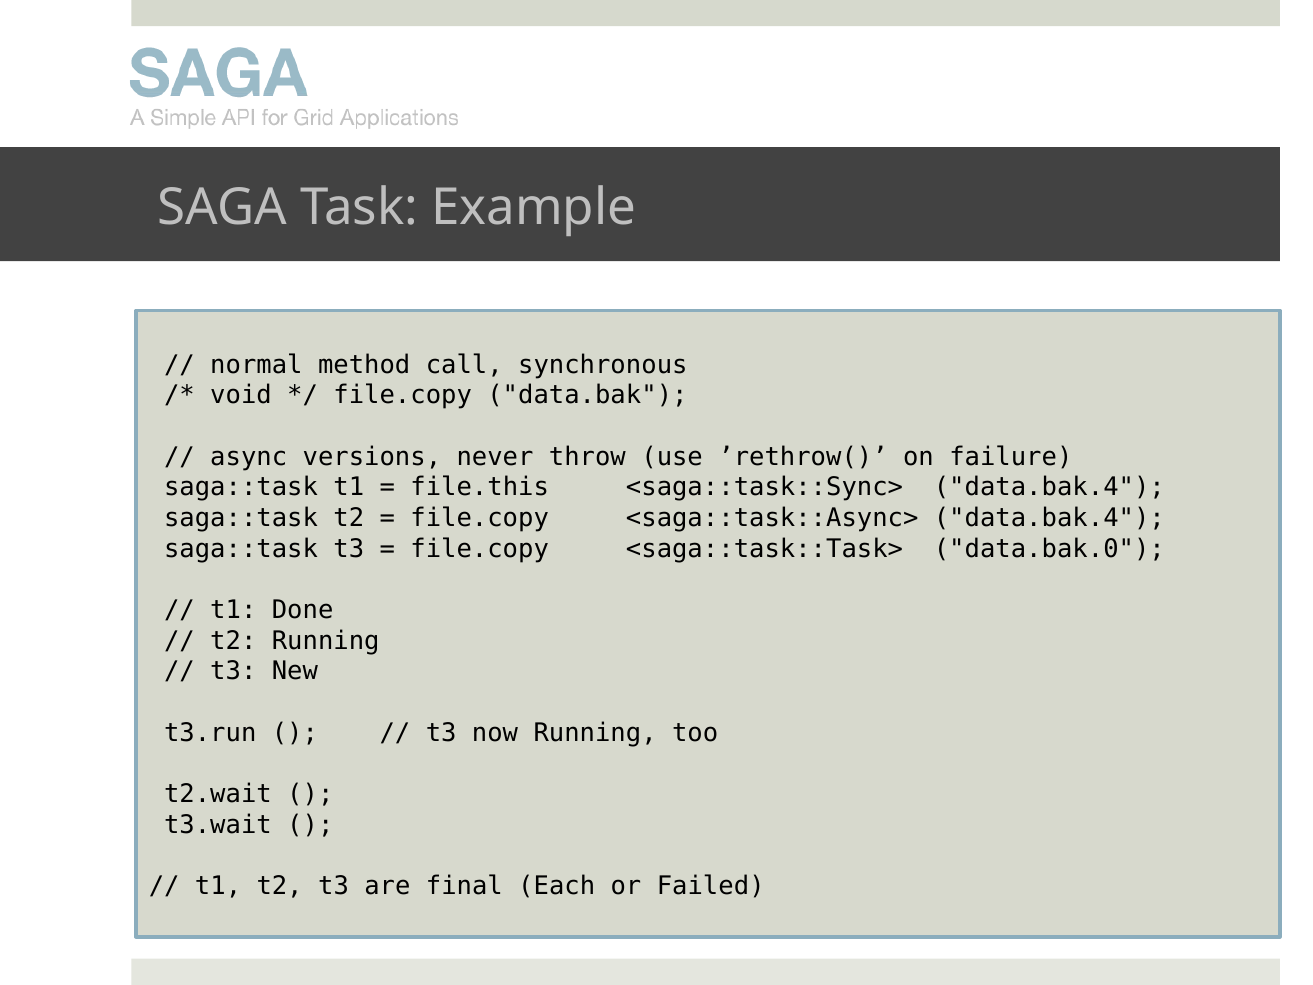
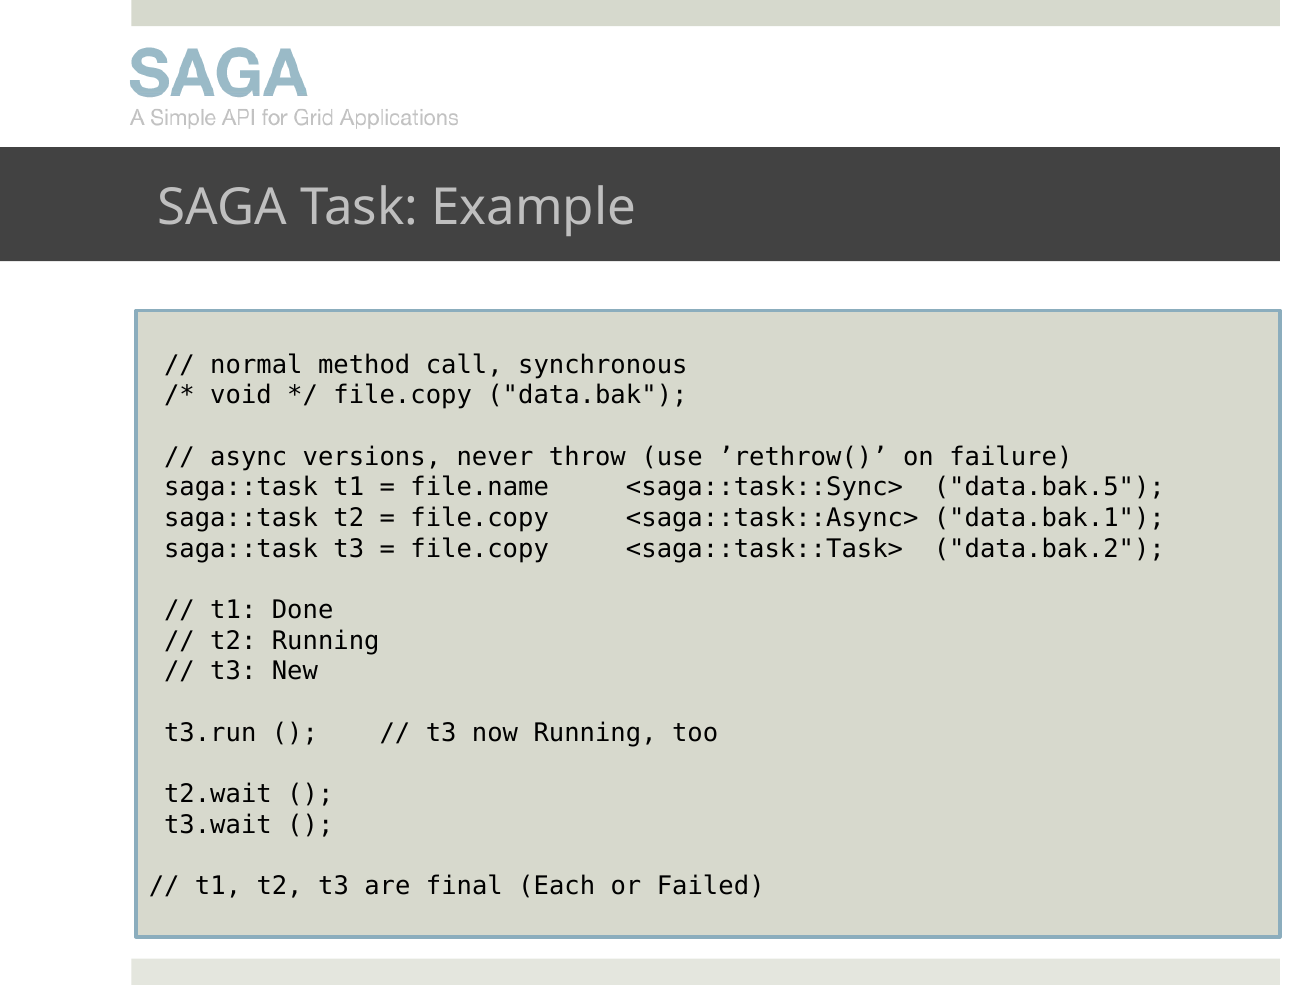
file.this: file.this -> file.name
<saga::task::Sync> data.bak.4: data.bak.4 -> data.bak.5
<saga::task::Async> data.bak.4: data.bak.4 -> data.bak.1
data.bak.0: data.bak.0 -> data.bak.2
